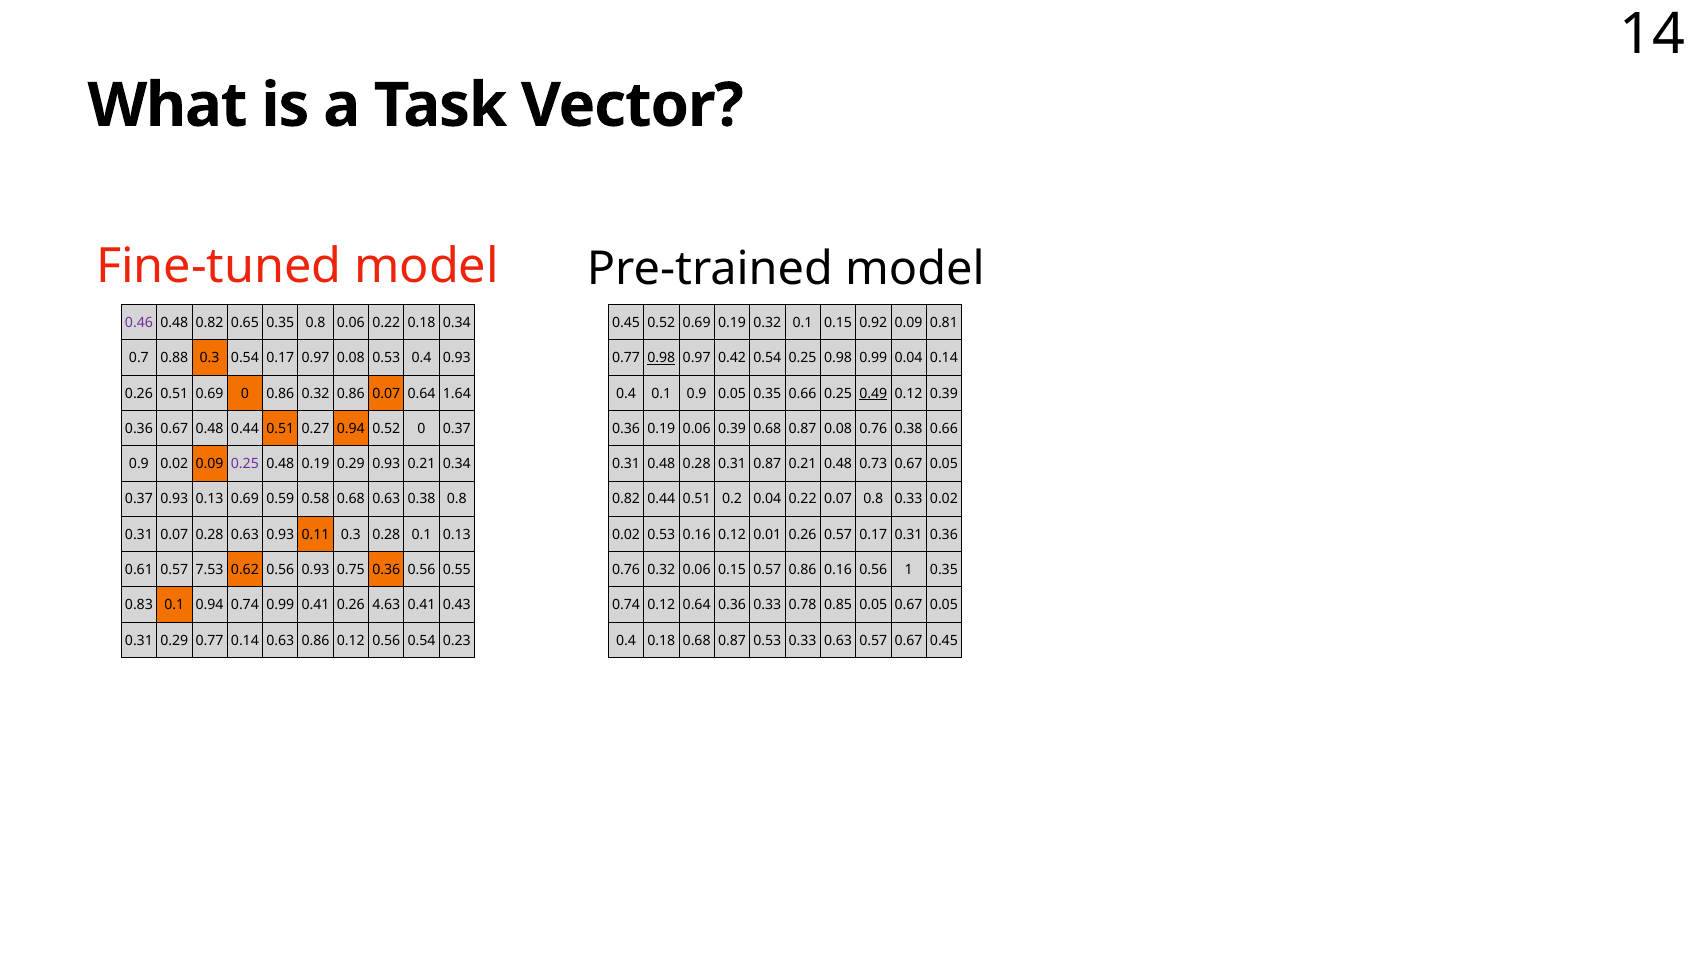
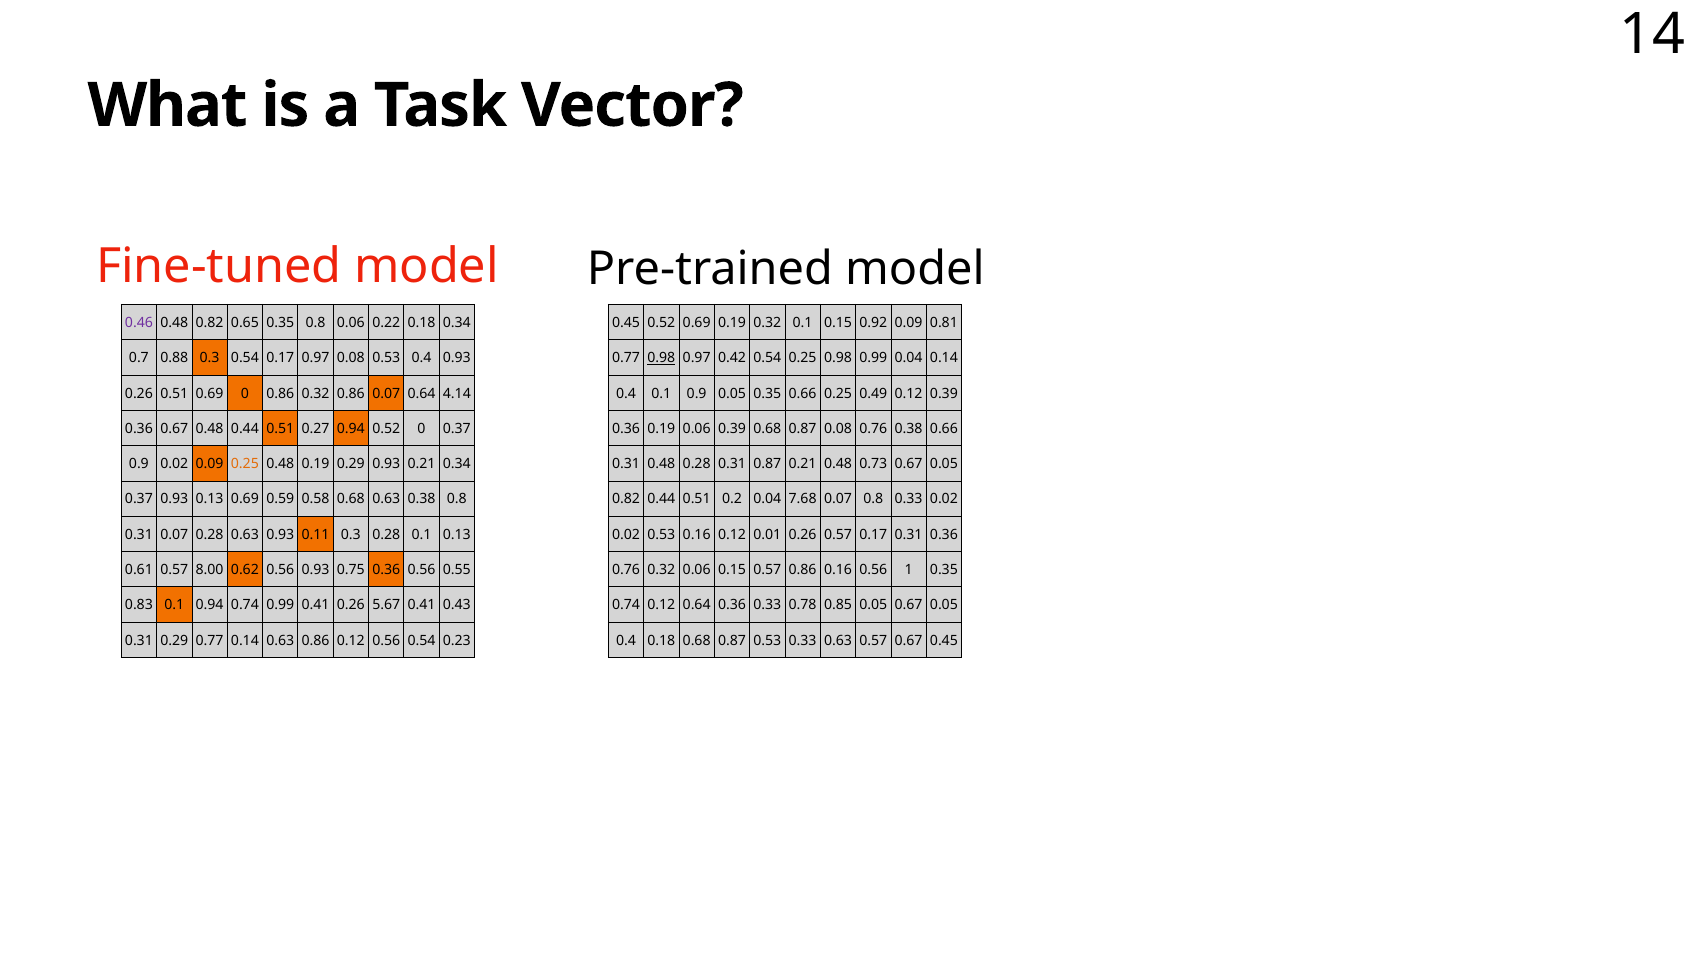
1.64: 1.64 -> 4.14
0.49 underline: present -> none
0.25 at (245, 464) colour: purple -> orange
0.04 0.22: 0.22 -> 7.68
7.53: 7.53 -> 8.00
4.63: 4.63 -> 5.67
